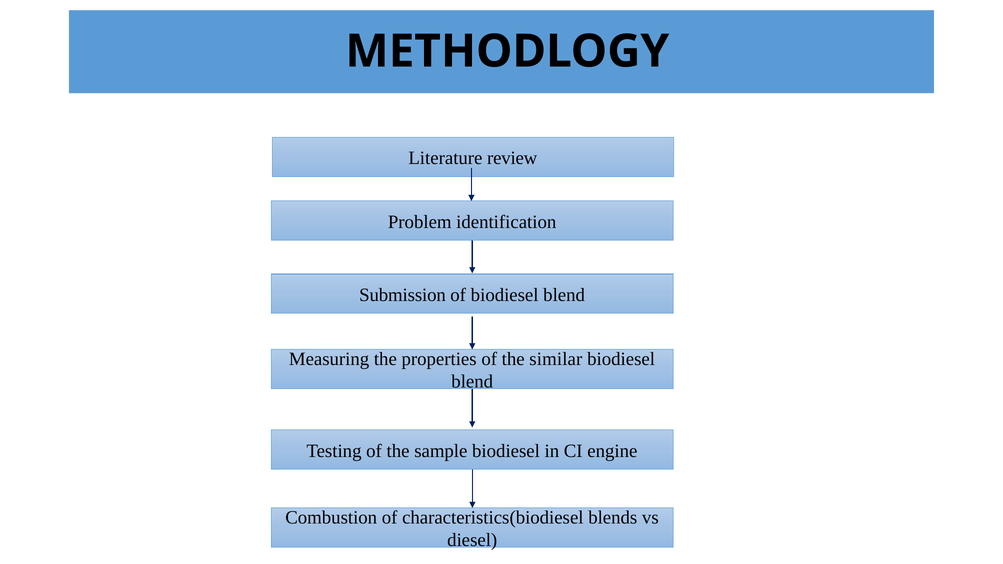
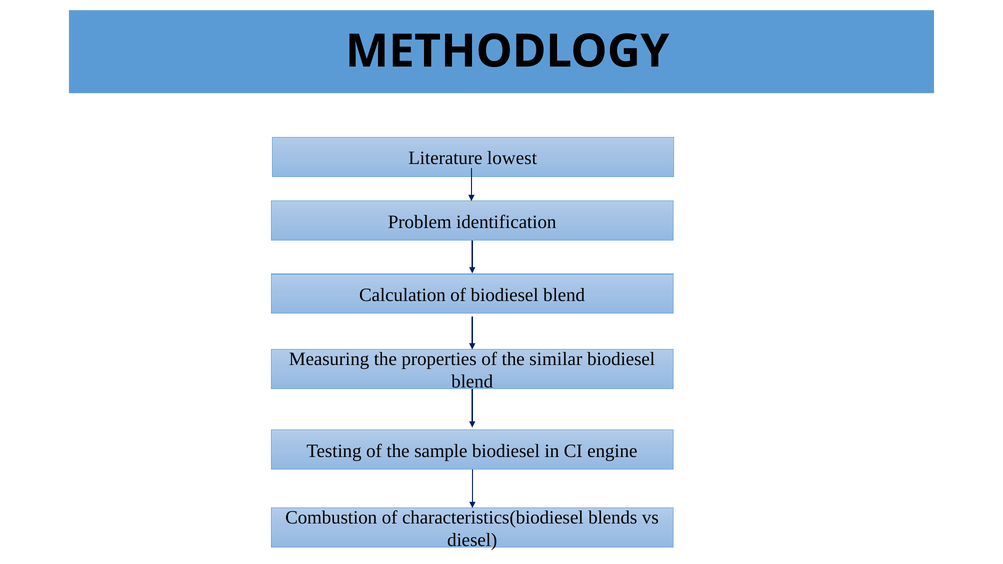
review: review -> lowest
Submission: Submission -> Calculation
